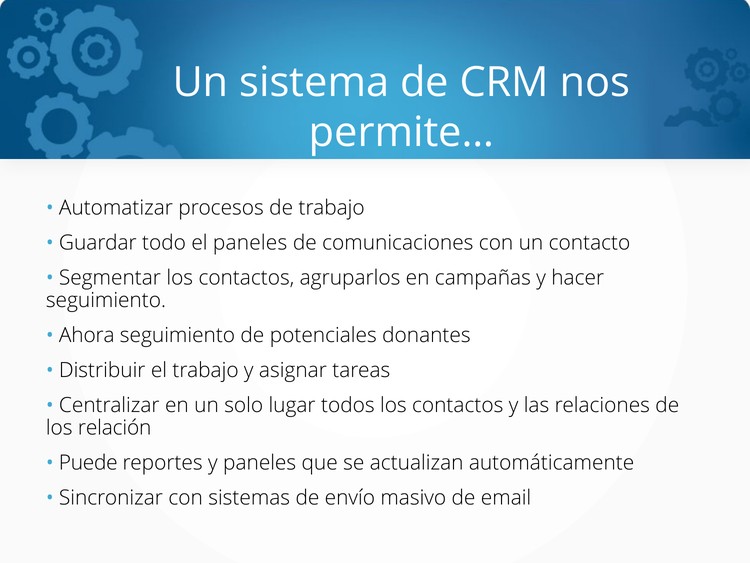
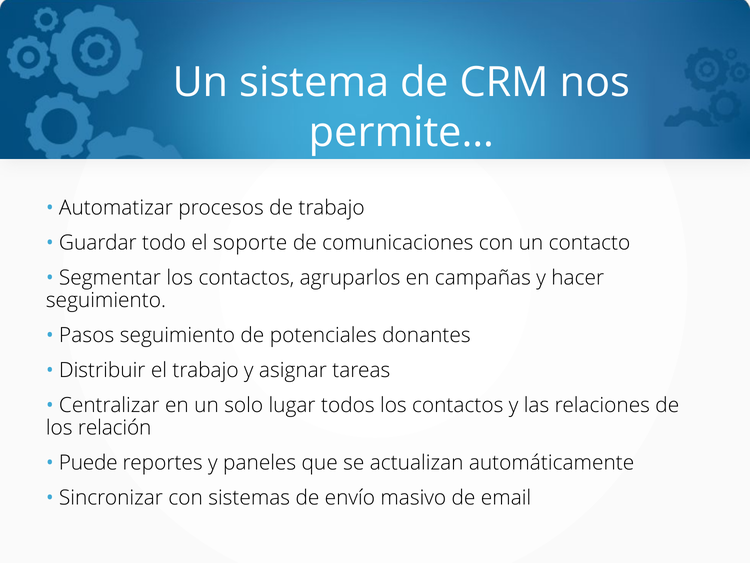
el paneles: paneles -> soporte
Ahora: Ahora -> Pasos
